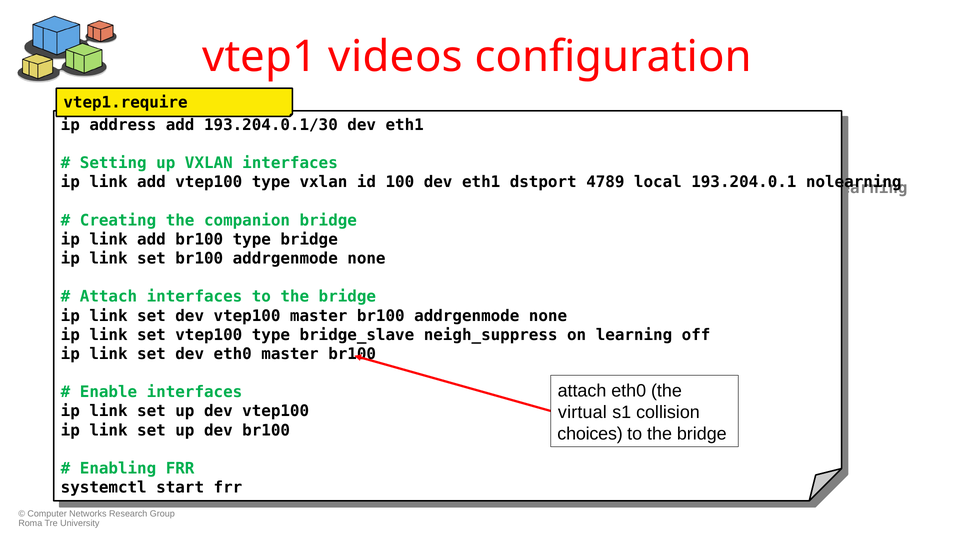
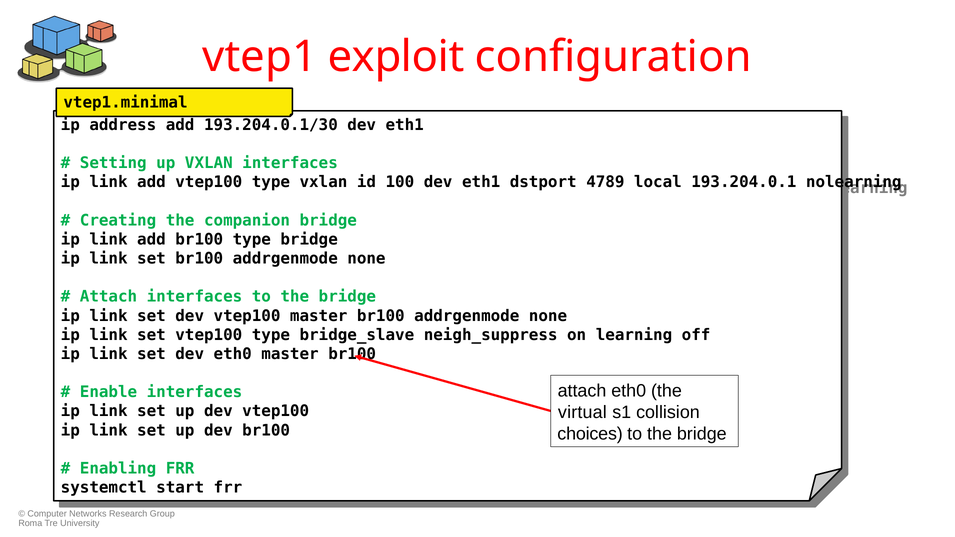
videos: videos -> exploit
vtep1.require: vtep1.require -> vtep1.minimal
